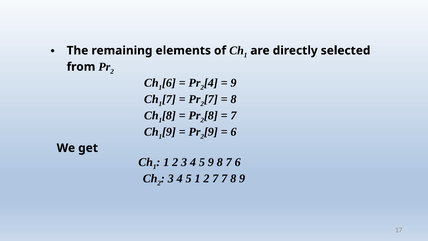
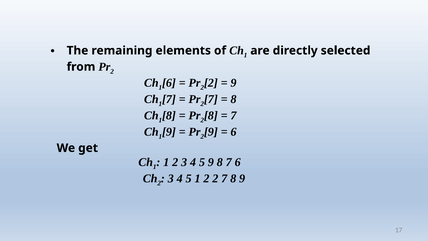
4 at (211, 83): 4 -> 2
1 2 7: 7 -> 2
